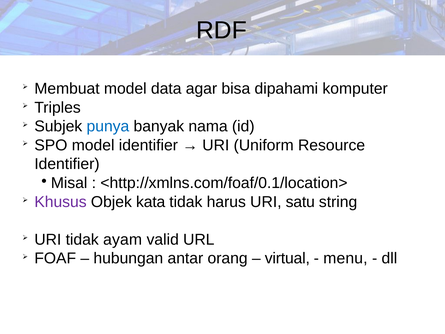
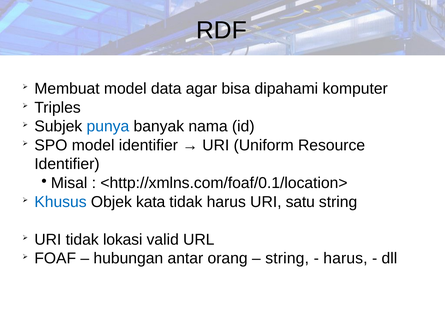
Khusus colour: purple -> blue
ayam: ayam -> lokasi
virtual at (287, 258): virtual -> string
menu at (345, 258): menu -> harus
